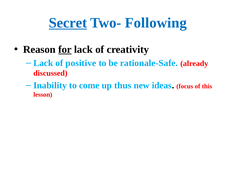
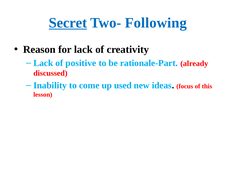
for underline: present -> none
rationale-Safe: rationale-Safe -> rationale-Part
thus: thus -> used
